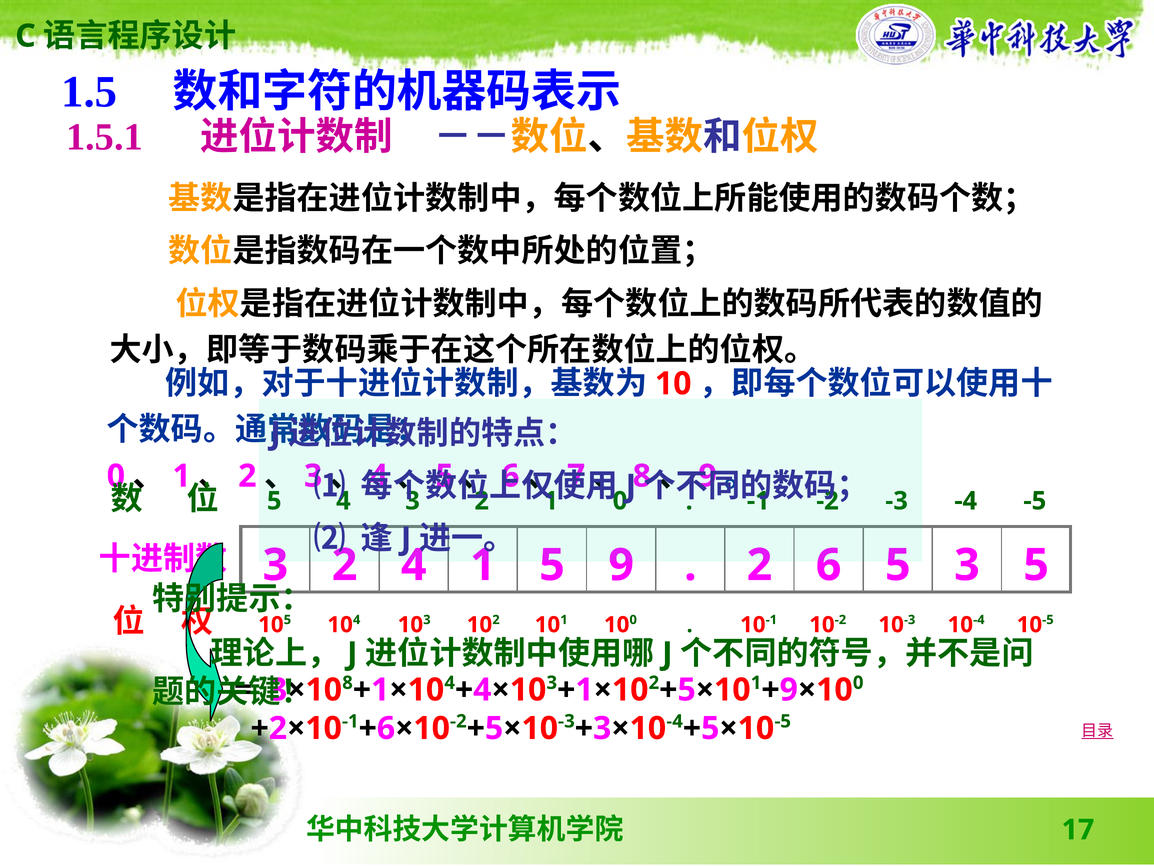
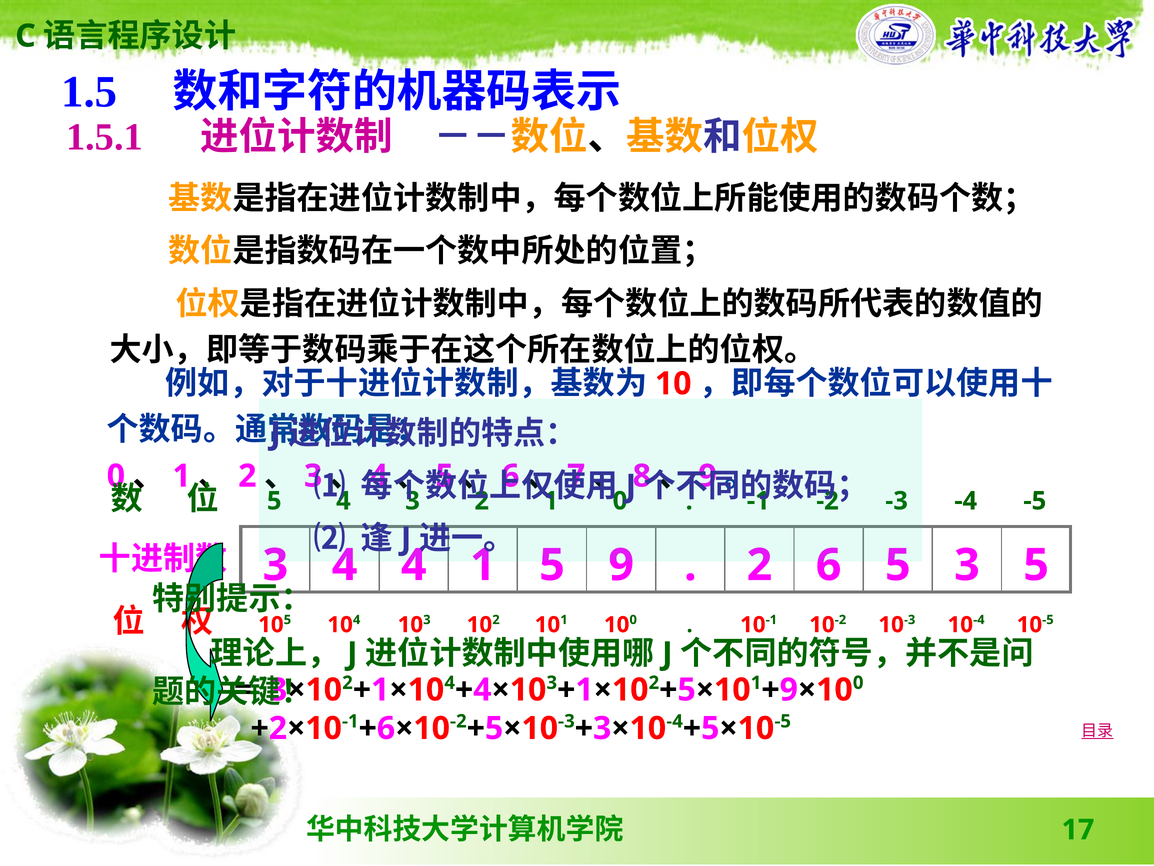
2 at (345, 565): 2 -> 4
8 at (348, 682): 8 -> 2
